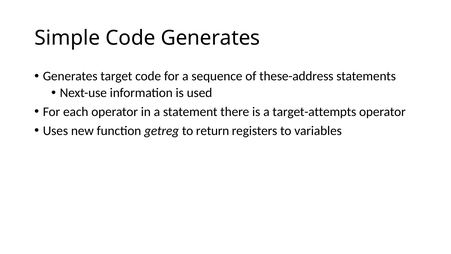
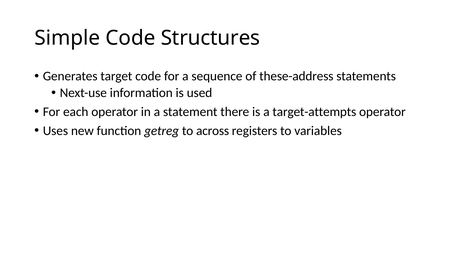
Code Generates: Generates -> Structures
return: return -> across
